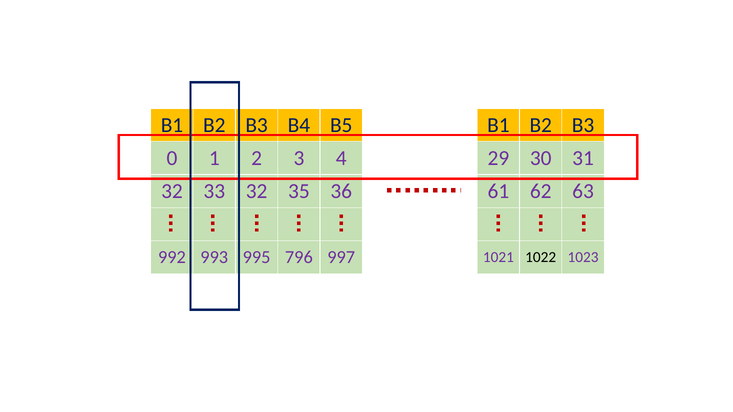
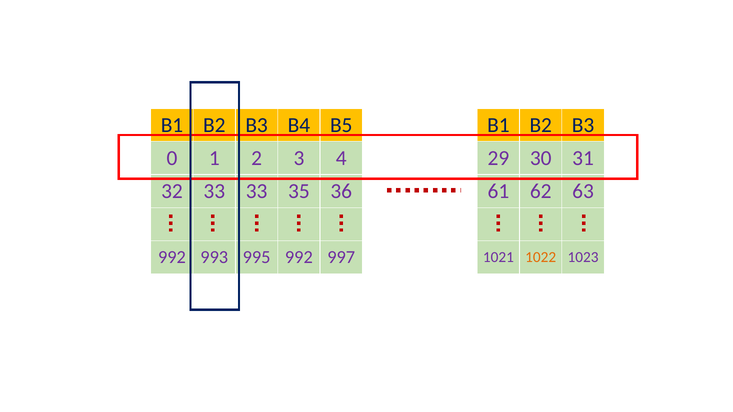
33 32: 32 -> 33
995 796: 796 -> 992
1022 colour: black -> orange
